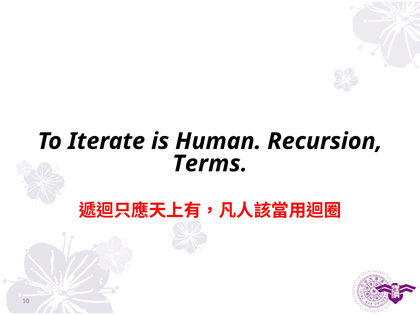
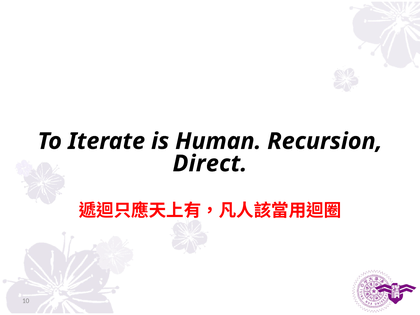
Terms: Terms -> Direct
